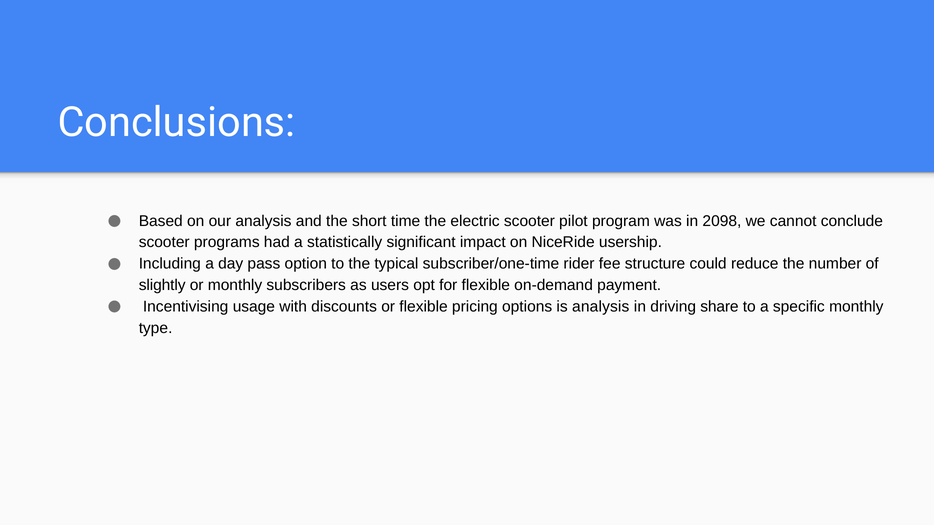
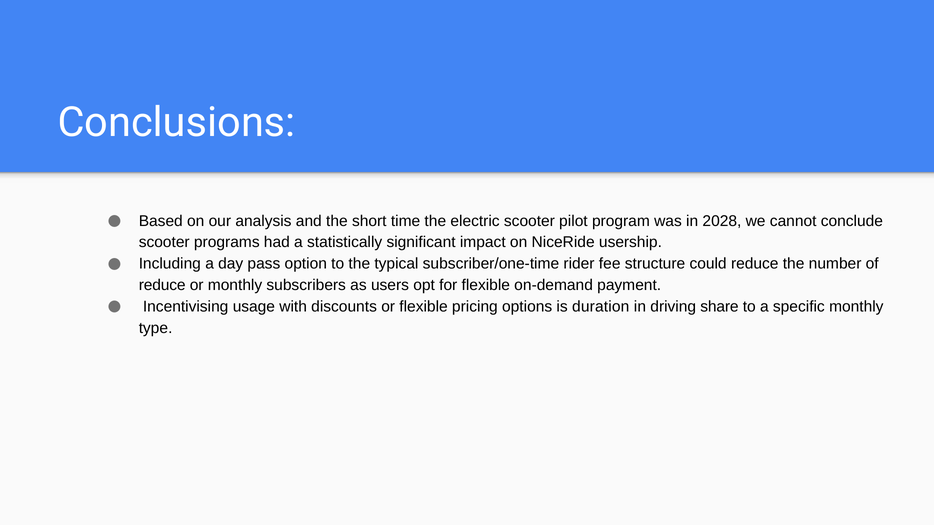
2098: 2098 -> 2028
slightly at (162, 285): slightly -> reduce
is analysis: analysis -> duration
